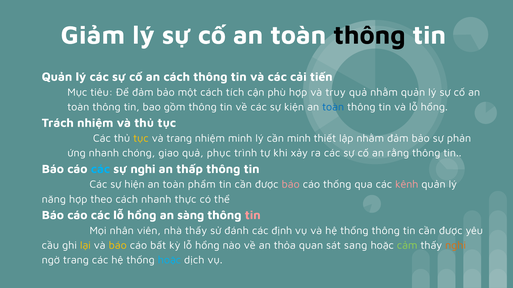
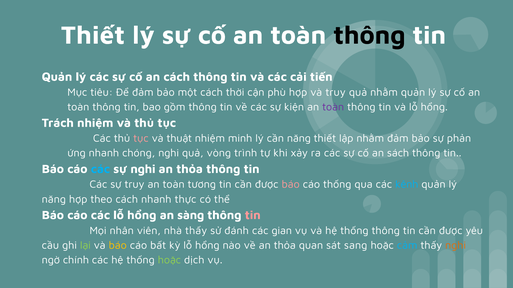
Giảm at (93, 35): Giảm -> Thiết
tích: tích -> thời
toàn at (333, 107) colour: blue -> purple
tục at (141, 139) colour: yellow -> pink
và trang: trang -> thuật
cần minh: minh -> năng
chóng giao: giao -> nghi
phục: phục -> vòng
rằng: rằng -> sách
thấp at (190, 169): thấp -> thỏa
sự hiện: hiện -> truy
phẩm: phẩm -> tương
kênh colour: pink -> light blue
định: định -> gian
lại colour: yellow -> light green
cảm colour: light green -> light blue
ngờ trang: trang -> chính
hoặc at (169, 260) colour: light blue -> light green
